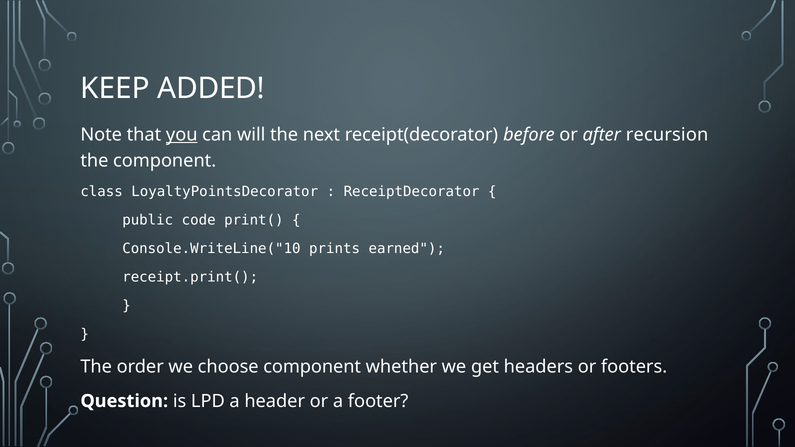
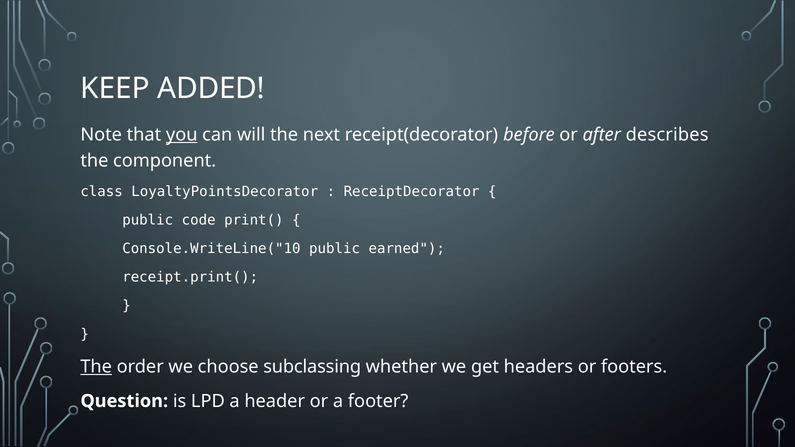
recursion: recursion -> describes
Console.WriteLine("10 prints: prints -> public
The at (96, 367) underline: none -> present
choose component: component -> subclassing
